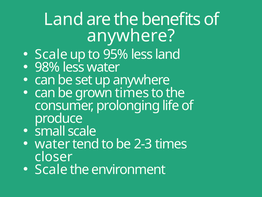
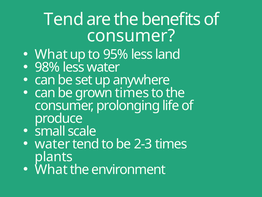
Land at (64, 19): Land -> Tend
anywhere at (131, 36): anywhere -> consumer
Scale at (51, 54): Scale -> What
closer: closer -> plants
Scale at (51, 169): Scale -> What
